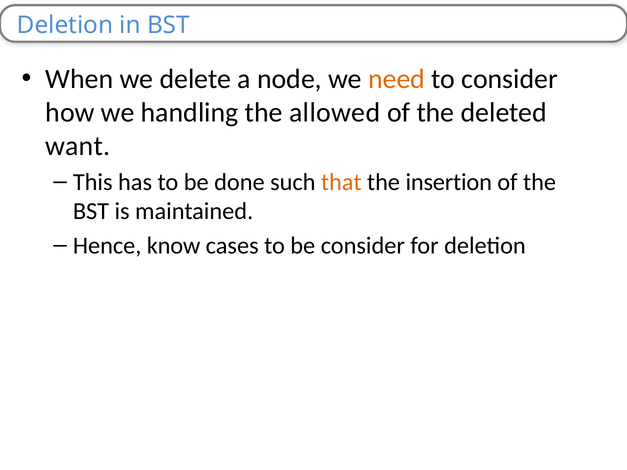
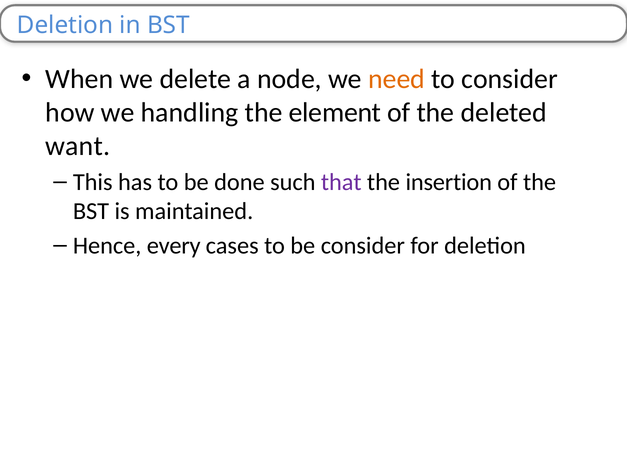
allowed: allowed -> element
that colour: orange -> purple
know: know -> every
